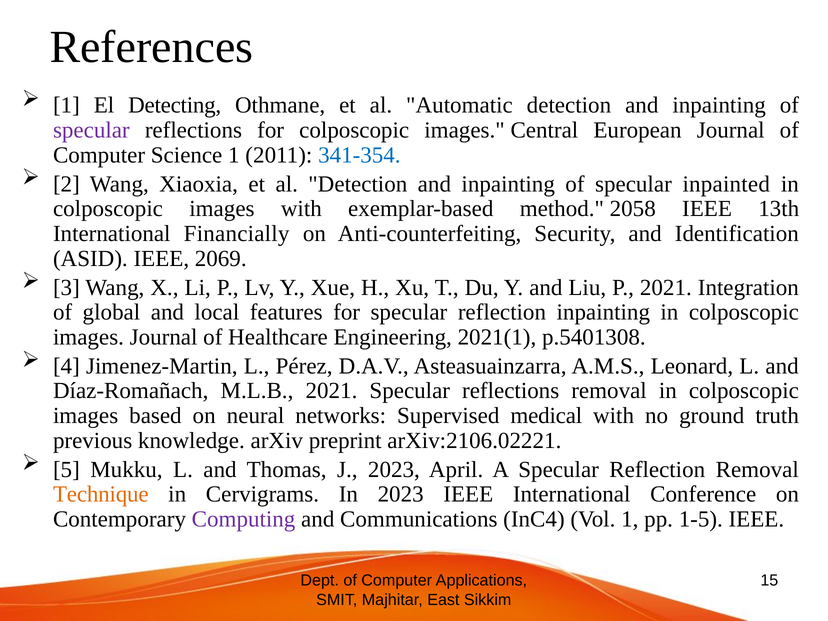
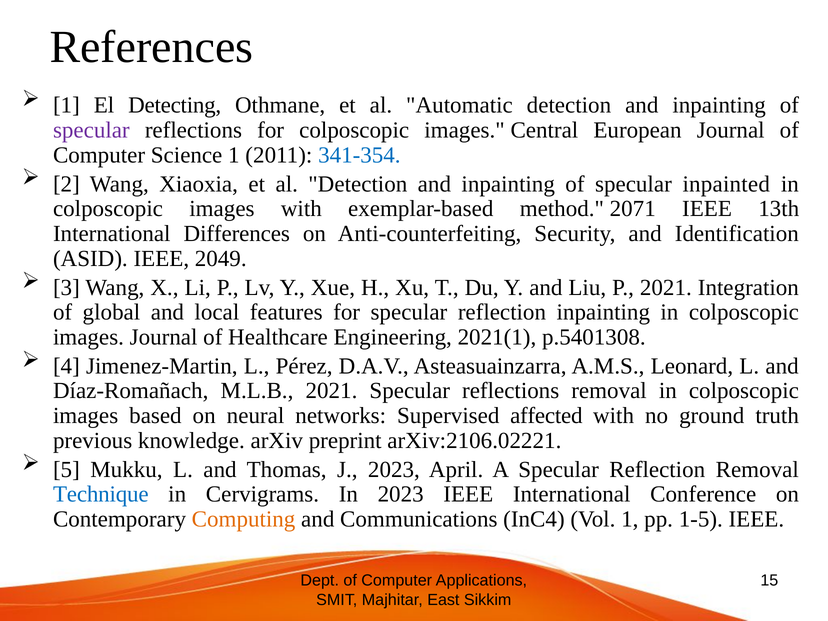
2058: 2058 -> 2071
Financially: Financially -> Differences
2069: 2069 -> 2049
medical: medical -> affected
Technique colour: orange -> blue
Computing colour: purple -> orange
